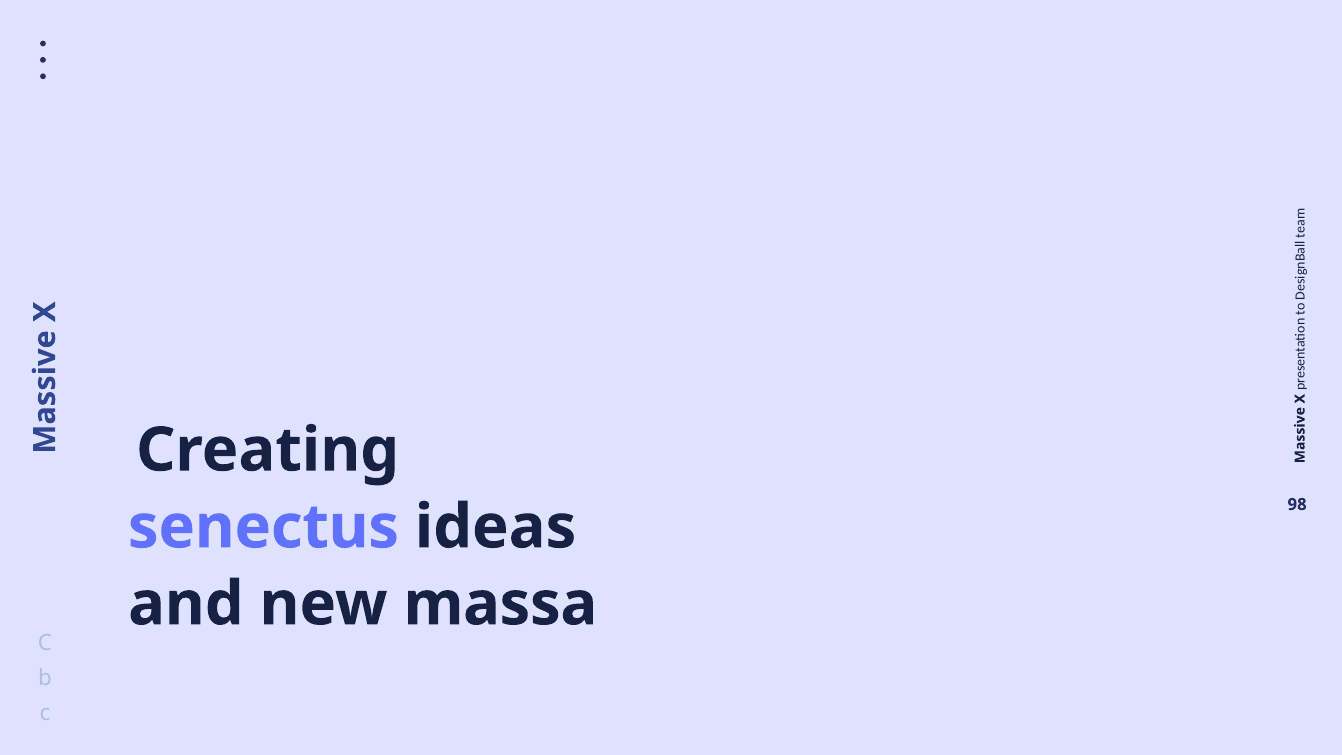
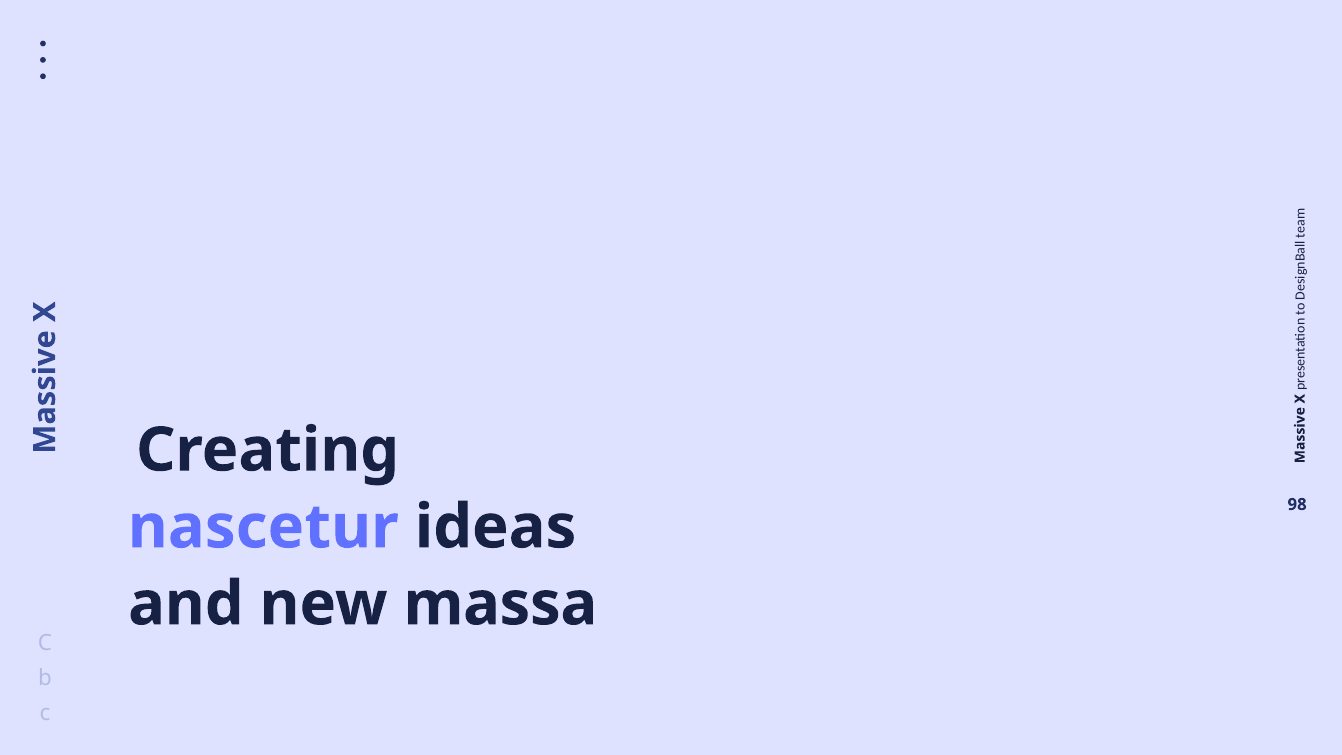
senectus: senectus -> nascetur
